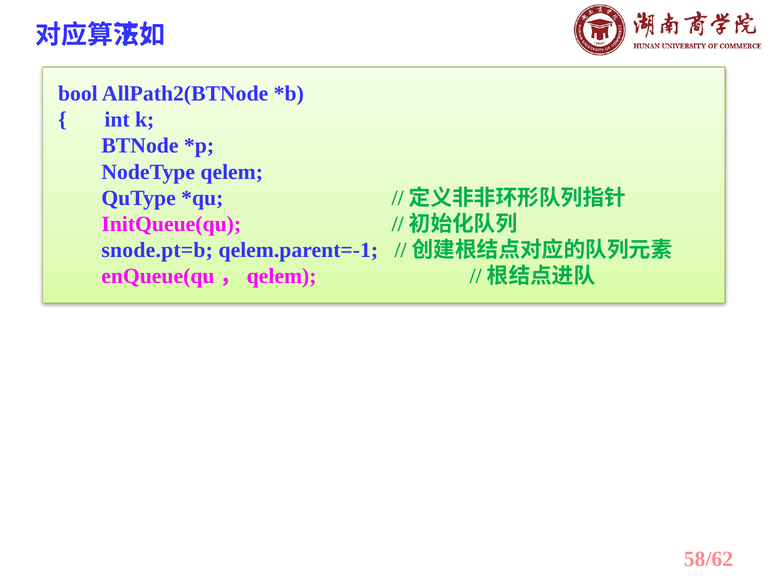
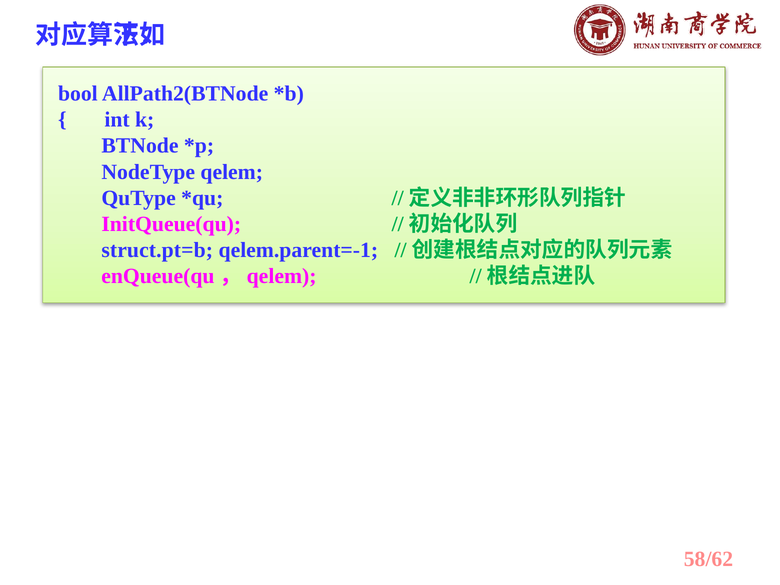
snode.pt=b: snode.pt=b -> struct.pt=b
